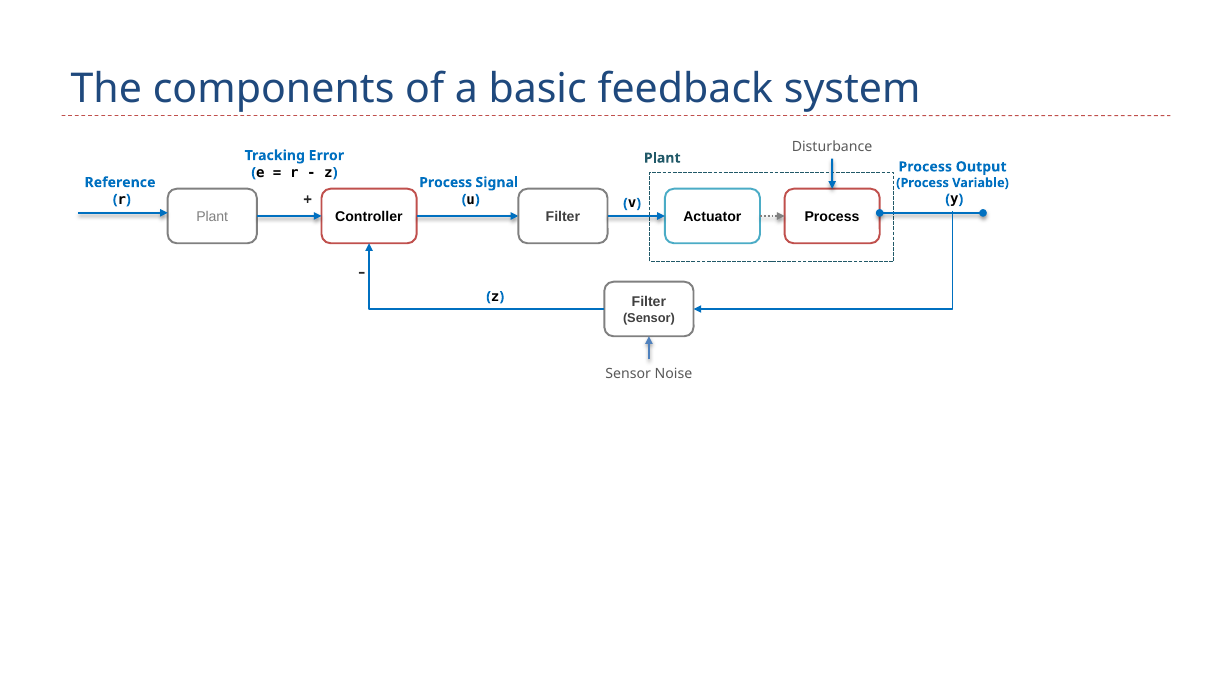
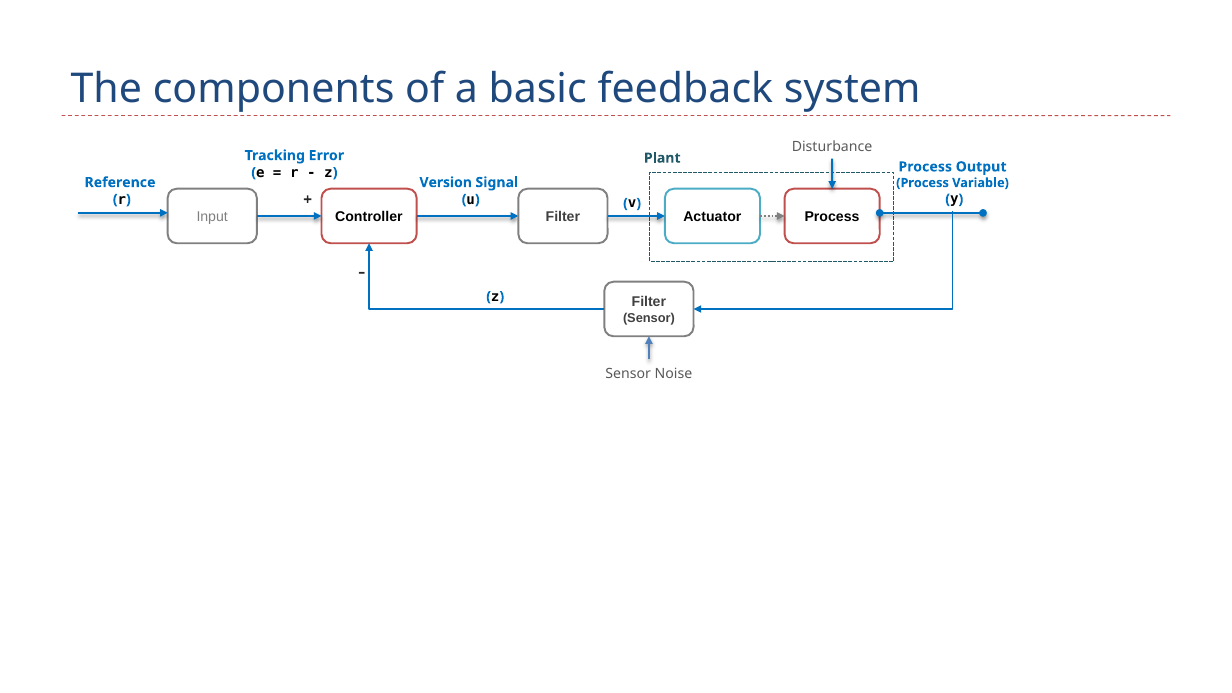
Process at (446, 182): Process -> Version
Plant at (212, 217): Plant -> Input
